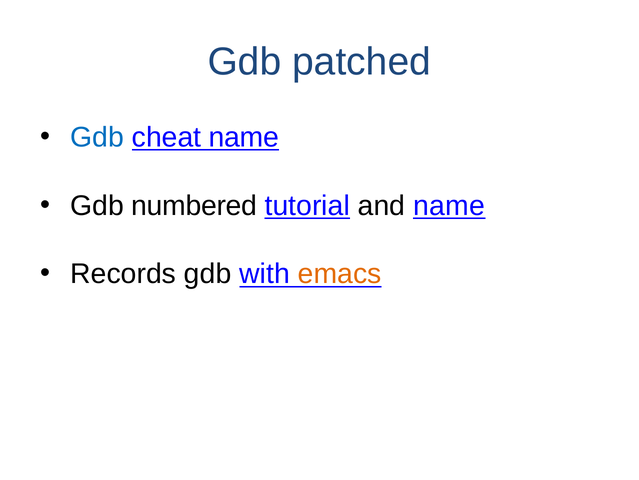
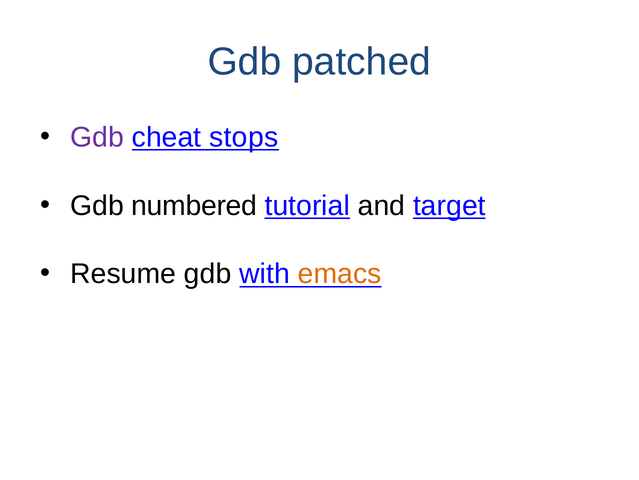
Gdb at (97, 137) colour: blue -> purple
cheat name: name -> stops
and name: name -> target
Records: Records -> Resume
